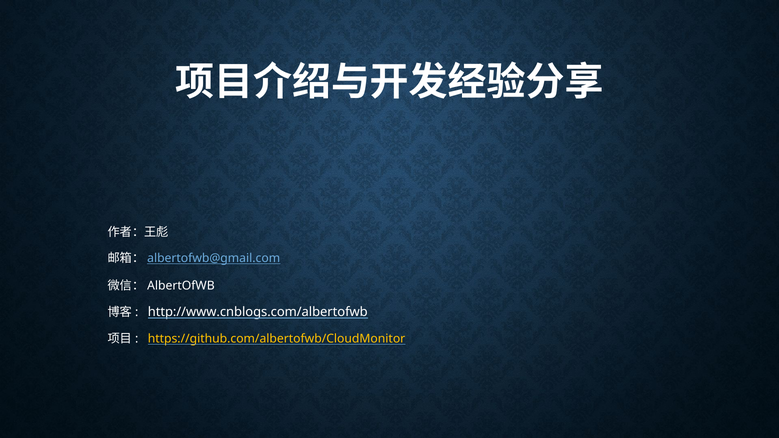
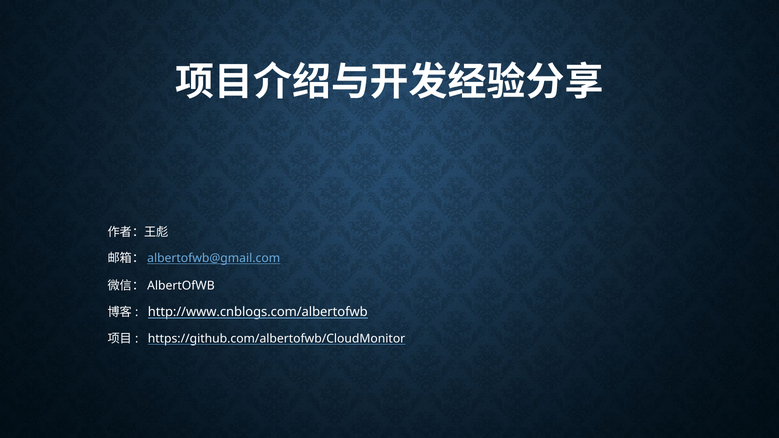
https://github.com/albertofwb/CloudMonitor colour: yellow -> white
